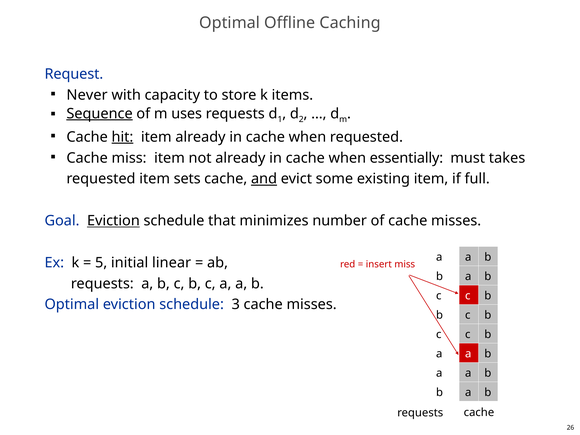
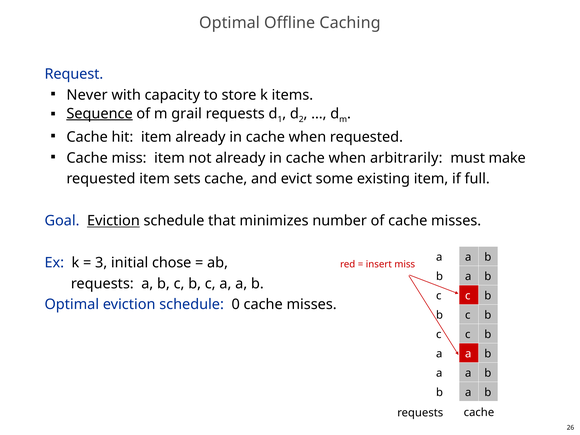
uses: uses -> grail
hit underline: present -> none
essentially: essentially -> arbitrarily
takes: takes -> make
and underline: present -> none
5: 5 -> 3
linear: linear -> chose
3: 3 -> 0
